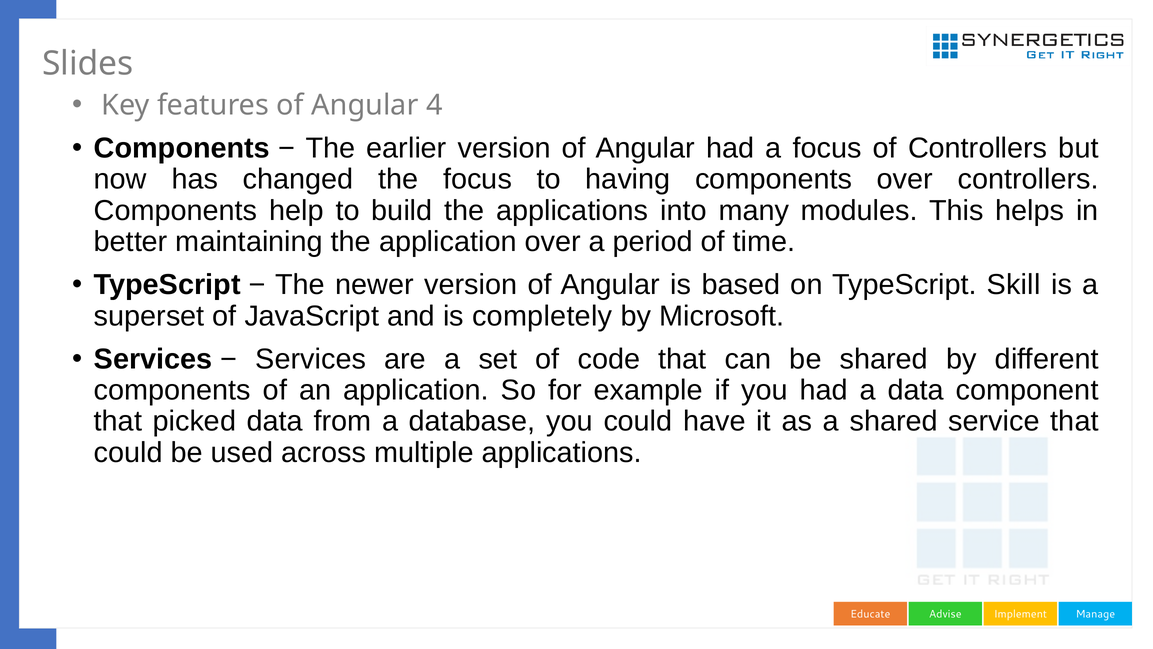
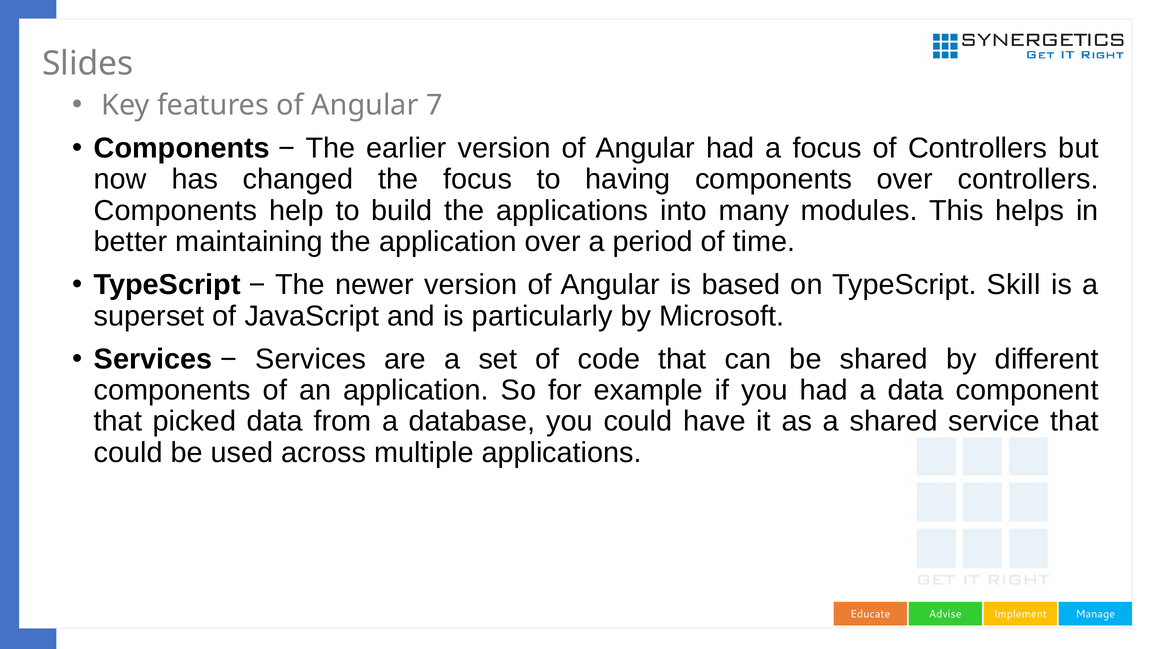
4: 4 -> 7
completely: completely -> particularly
